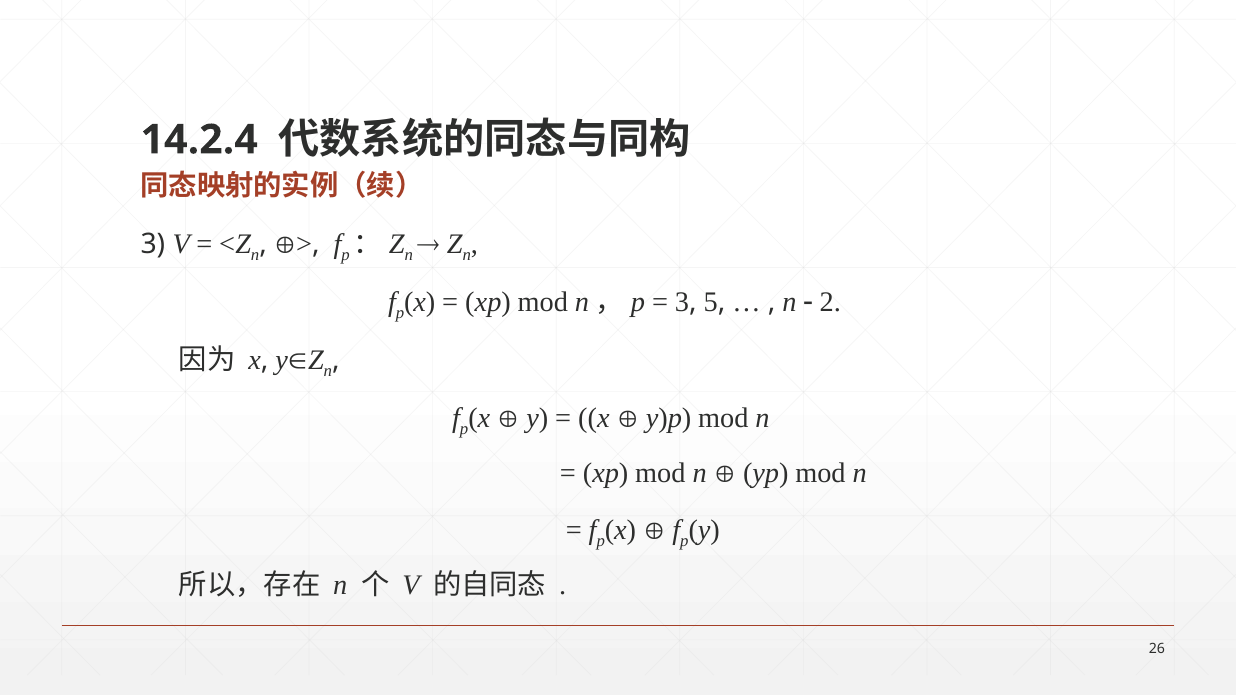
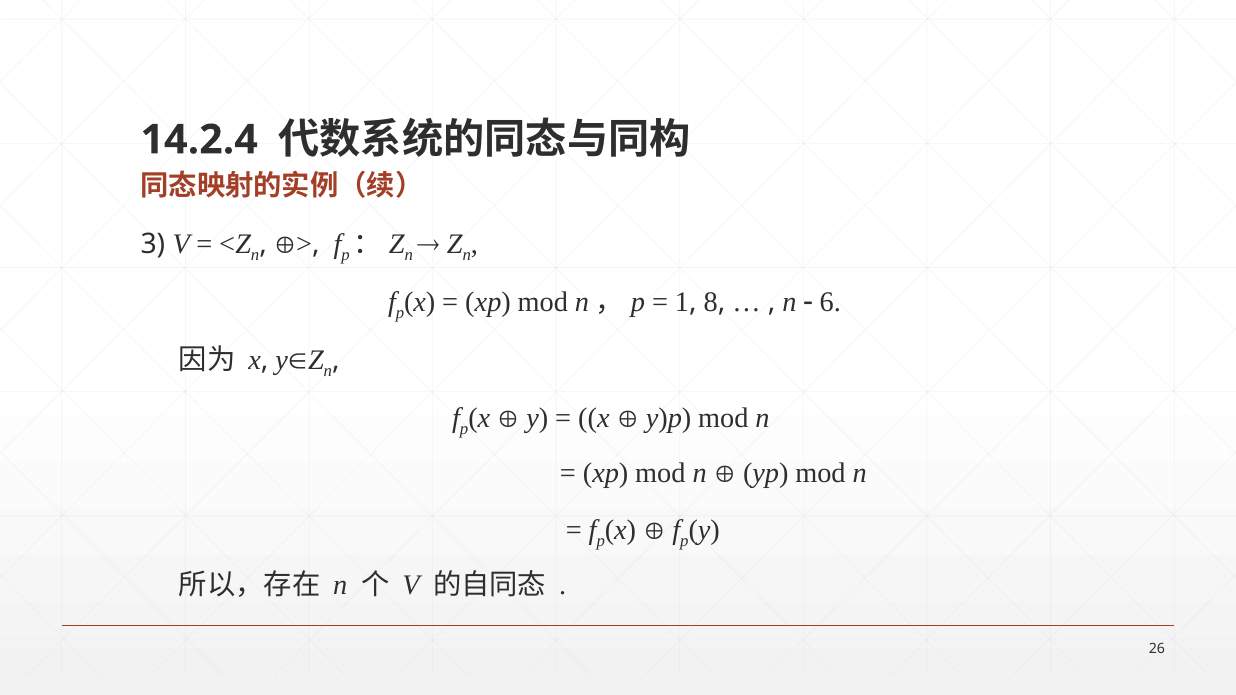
3 at (682, 302): 3 -> 1
5: 5 -> 8
2: 2 -> 6
